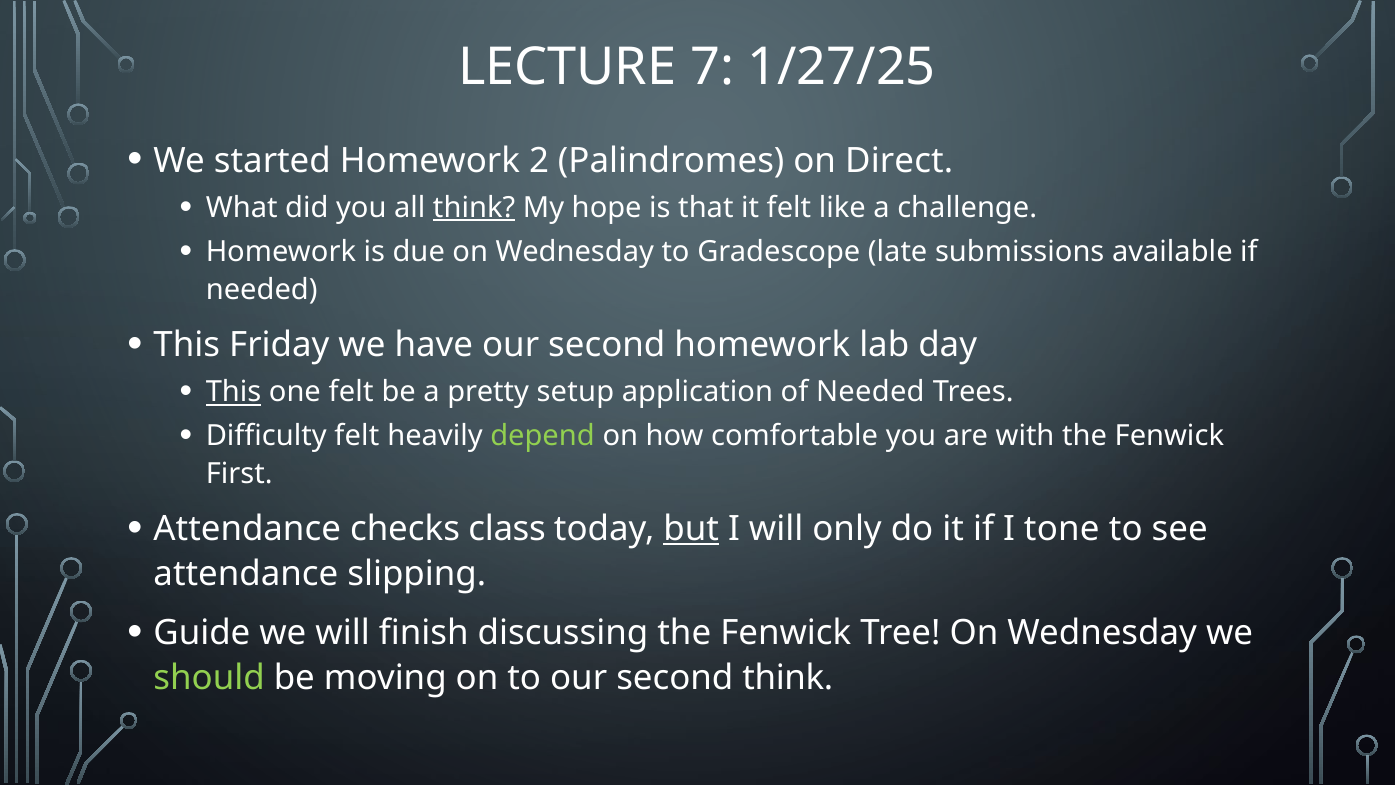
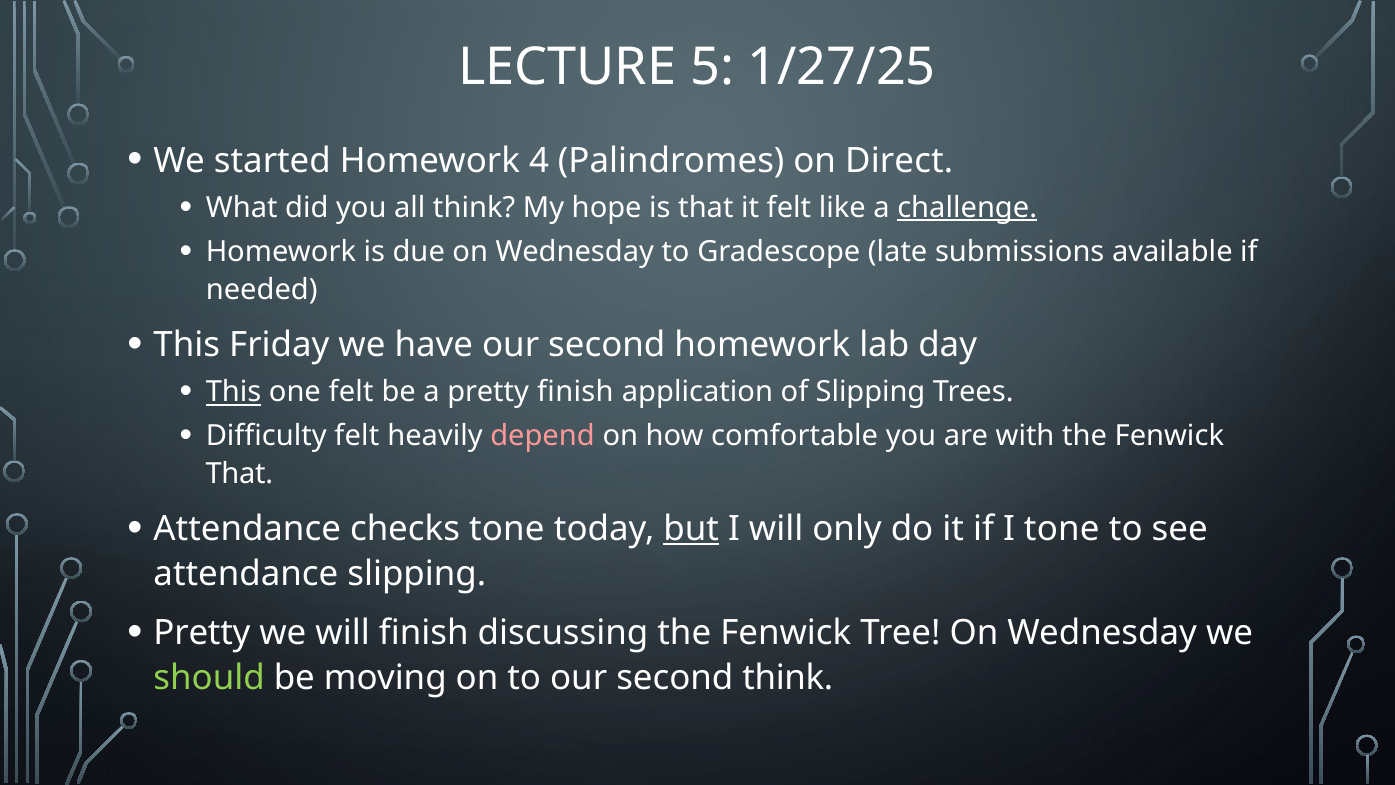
7: 7 -> 5
2: 2 -> 4
think at (474, 208) underline: present -> none
challenge underline: none -> present
pretty setup: setup -> finish
of Needed: Needed -> Slipping
depend colour: light green -> pink
First at (239, 474): First -> That
checks class: class -> tone
Guide at (202, 632): Guide -> Pretty
